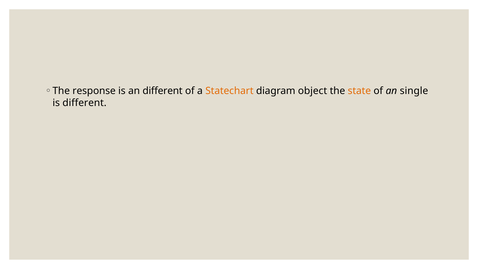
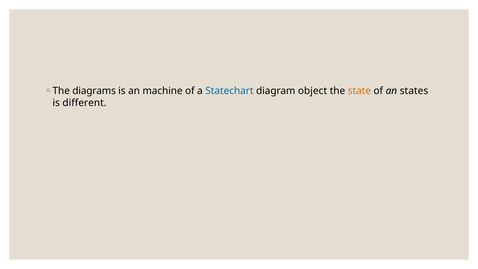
response: response -> diagrams
an different: different -> machine
Statechart colour: orange -> blue
single: single -> states
